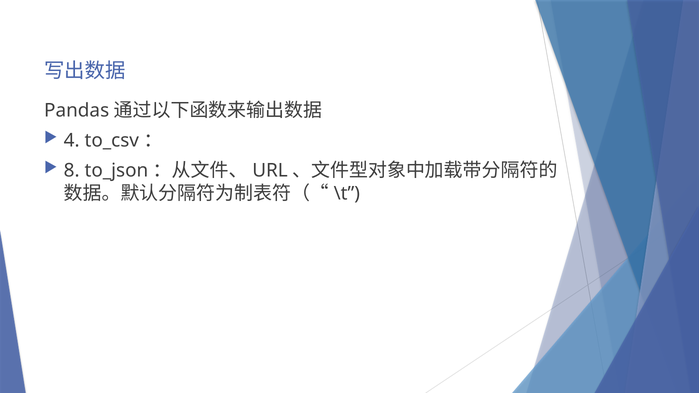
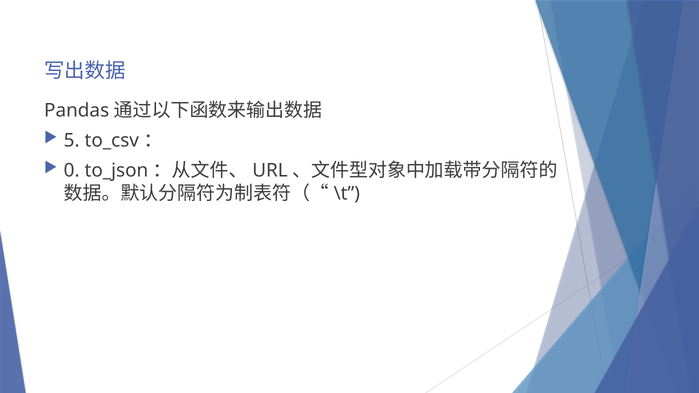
4: 4 -> 5
8: 8 -> 0
